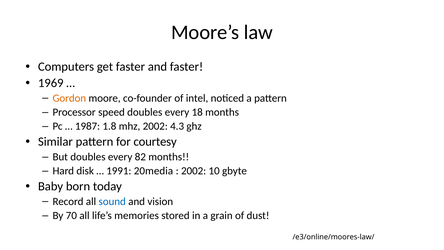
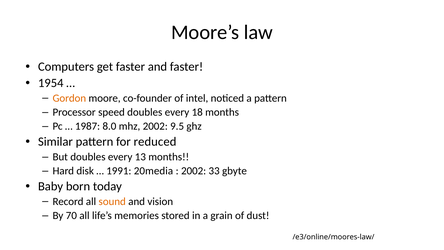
1969: 1969 -> 1954
1.8: 1.8 -> 8.0
4.3: 4.3 -> 9.5
courtesy: courtesy -> reduced
82: 82 -> 13
10: 10 -> 33
sound colour: blue -> orange
